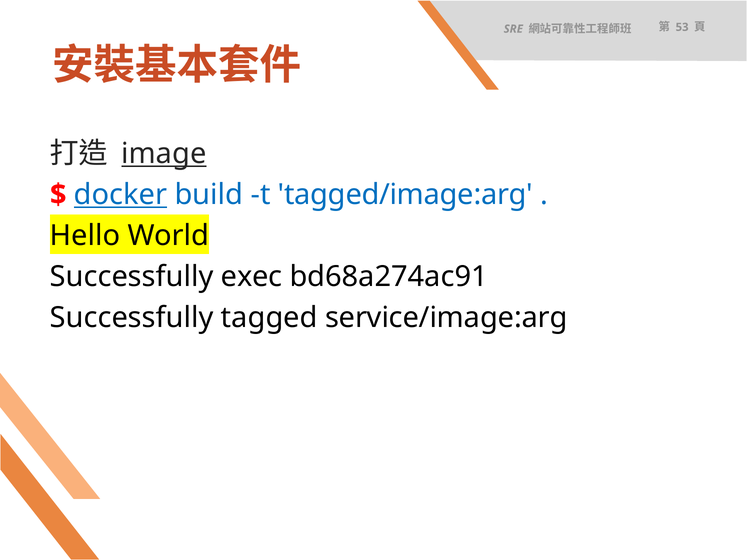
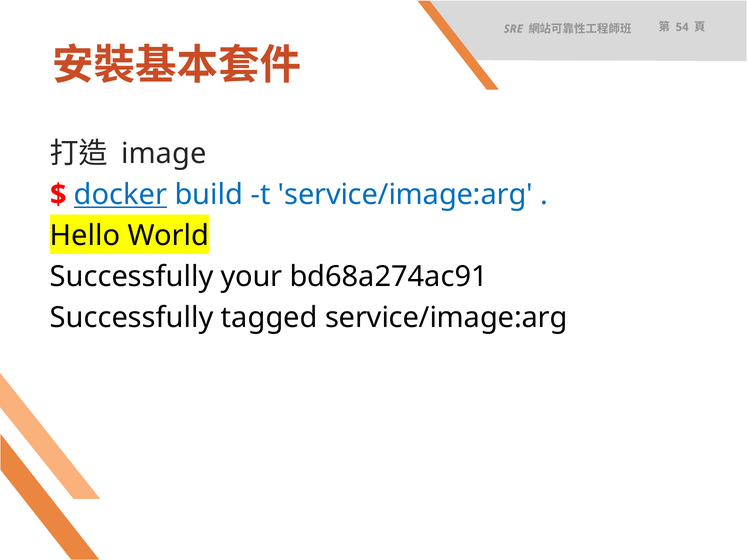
53: 53 -> 54
image underline: present -> none
t tagged/image:arg: tagged/image:arg -> service/image:arg
exec: exec -> your
